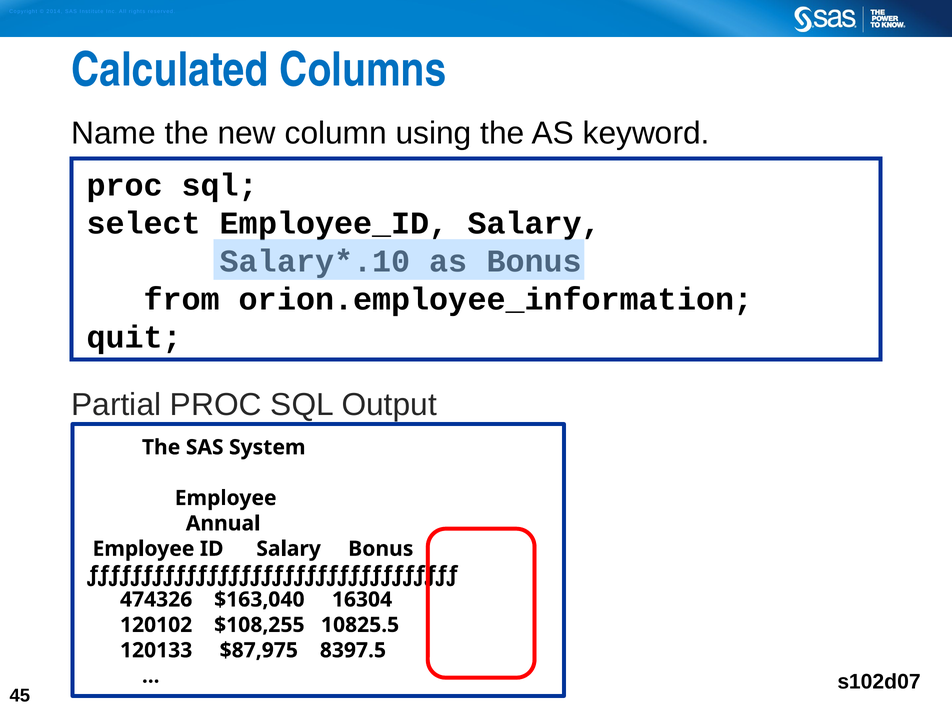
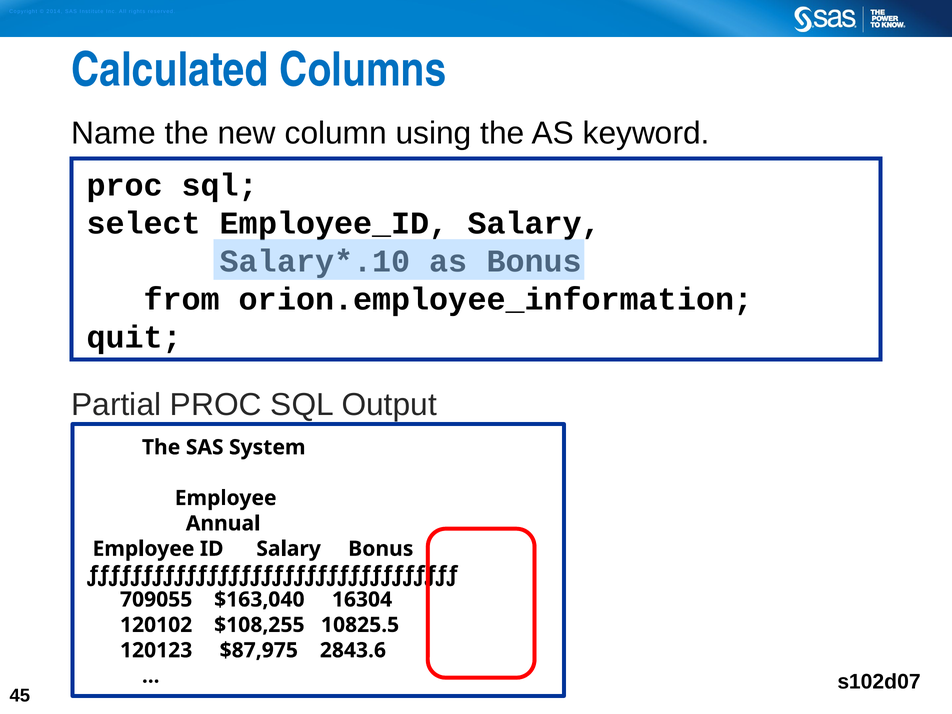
474326: 474326 -> 709055
120133: 120133 -> 120123
8397.5: 8397.5 -> 2843.6
